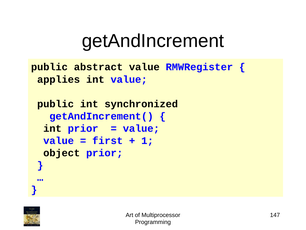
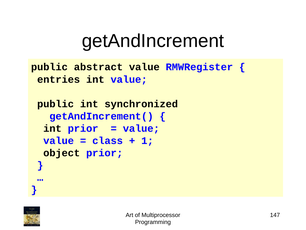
applies: applies -> entries
first: first -> class
